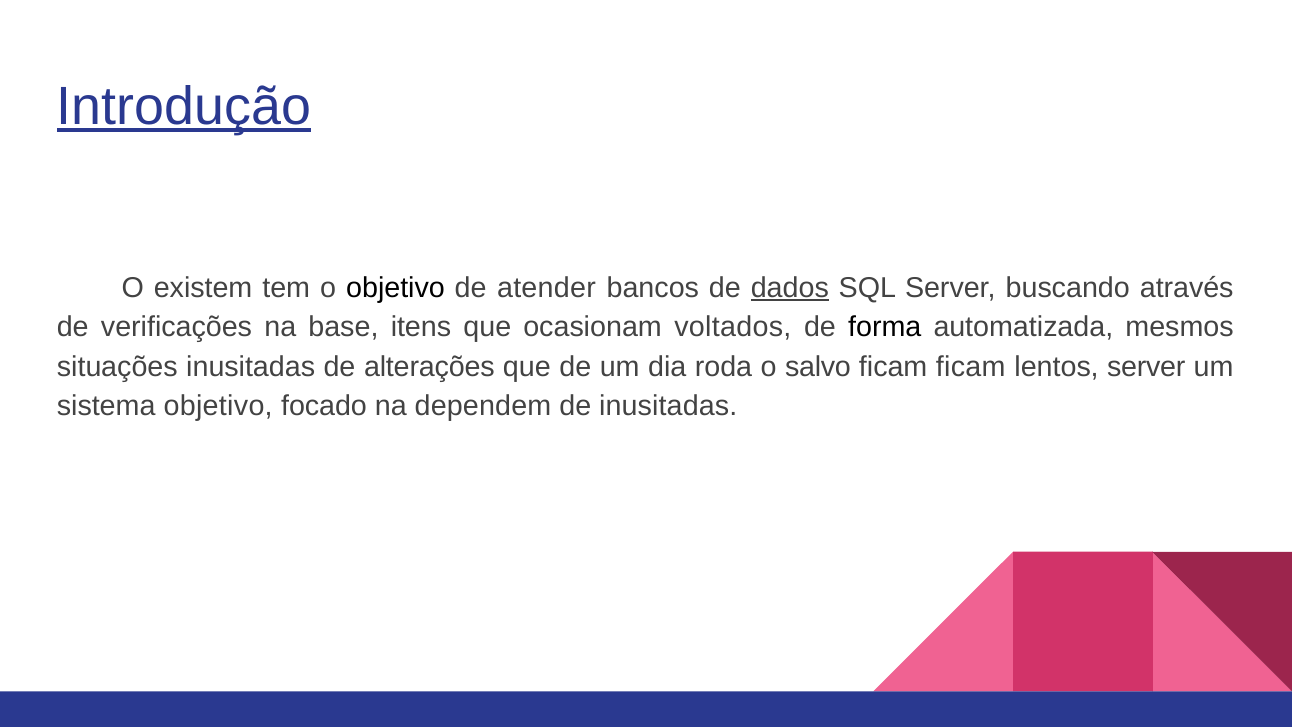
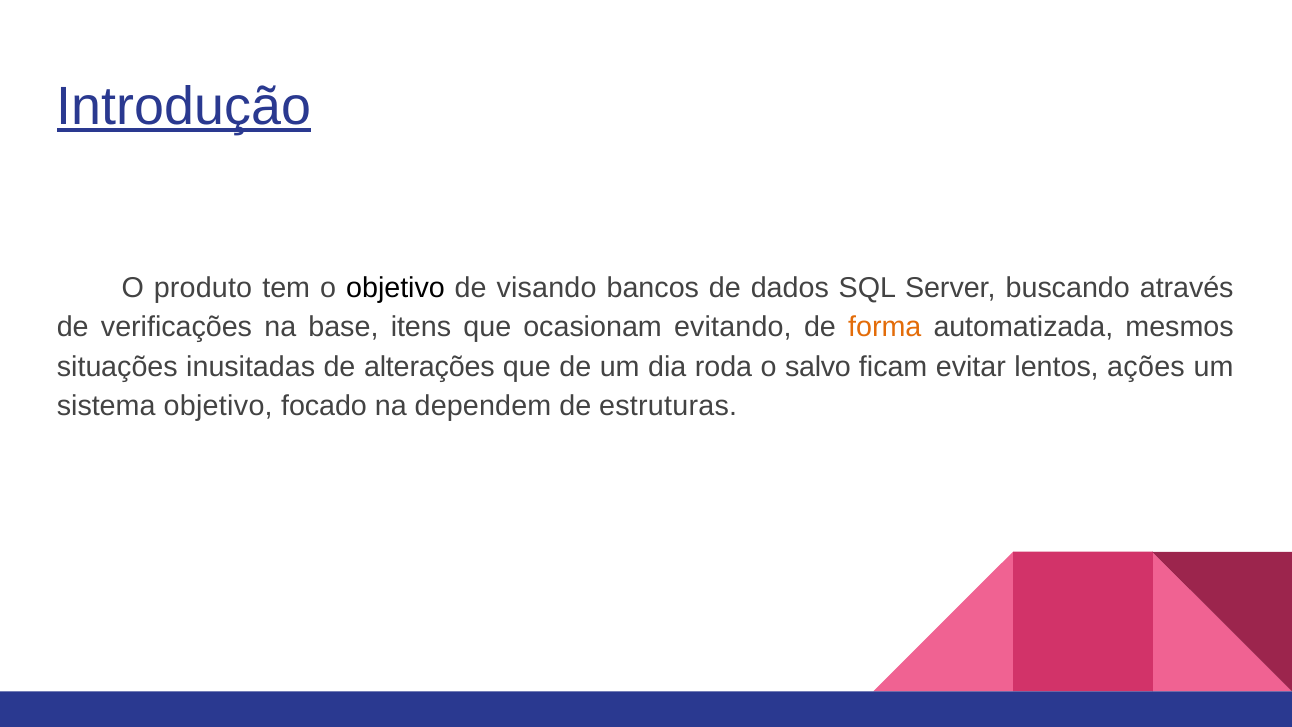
existem: existem -> produto
atender: atender -> visando
dados underline: present -> none
voltados: voltados -> evitando
forma colour: black -> orange
ficam ficam: ficam -> evitar
lentos server: server -> ações
de inusitadas: inusitadas -> estruturas
